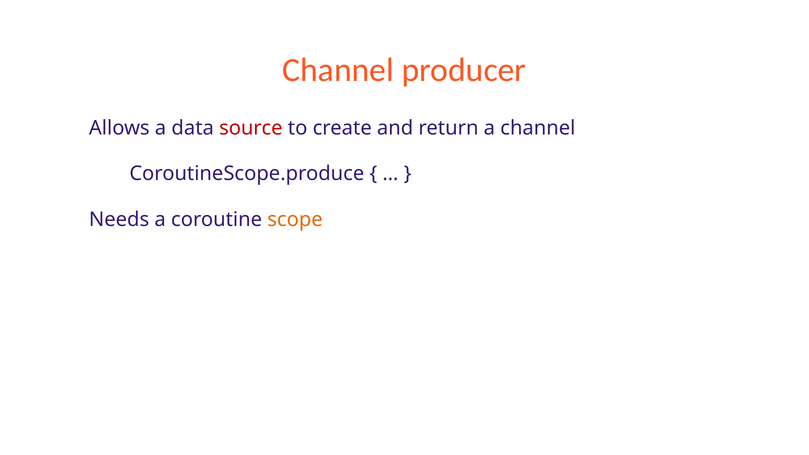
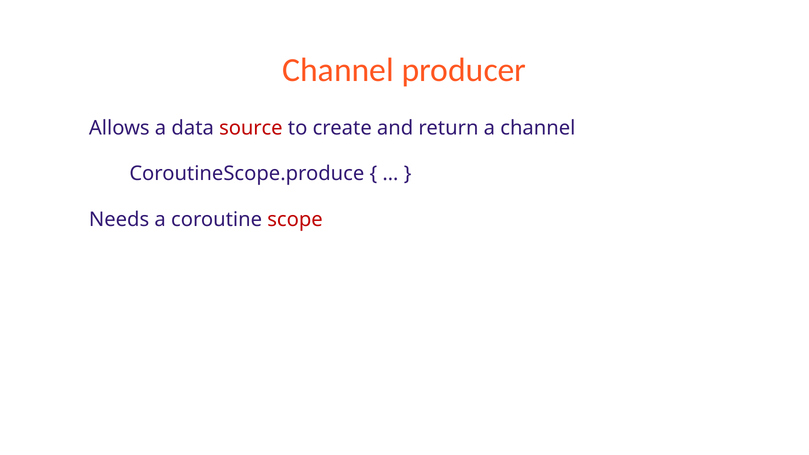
scope colour: orange -> red
